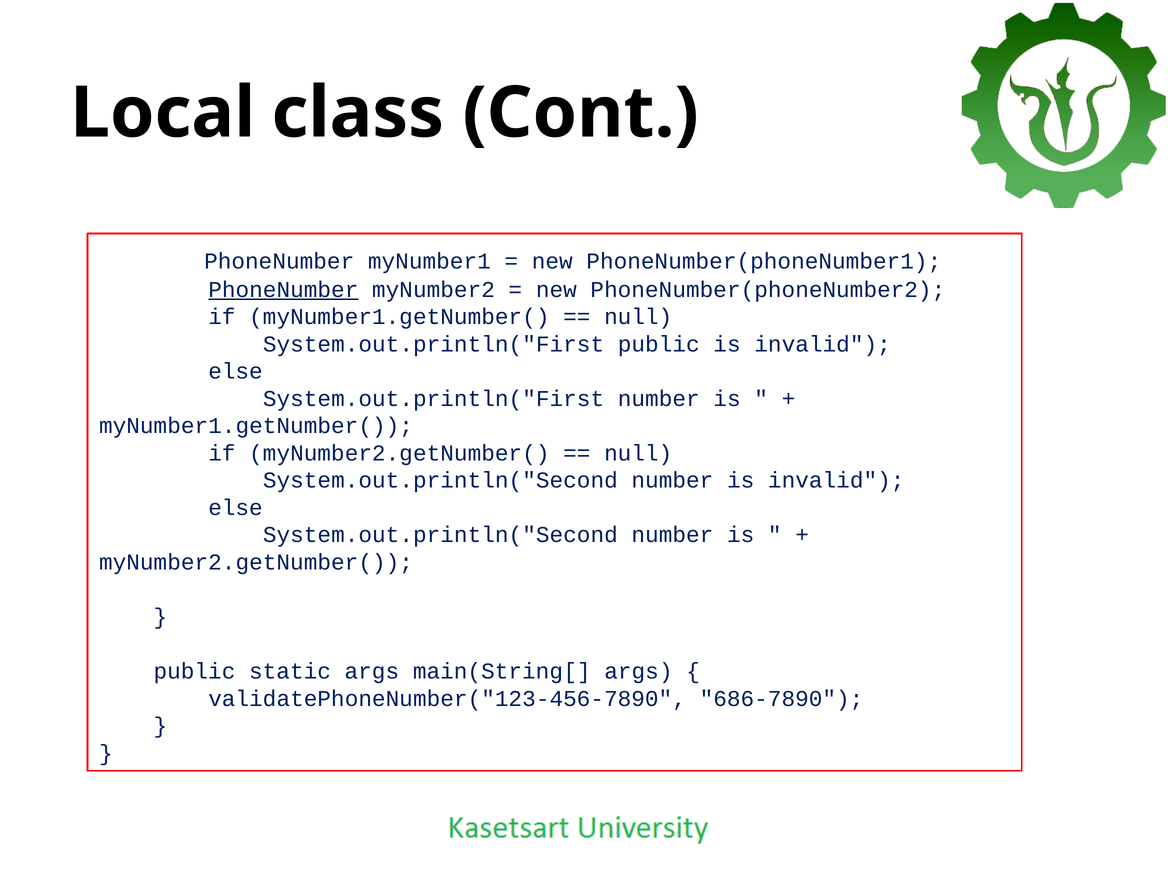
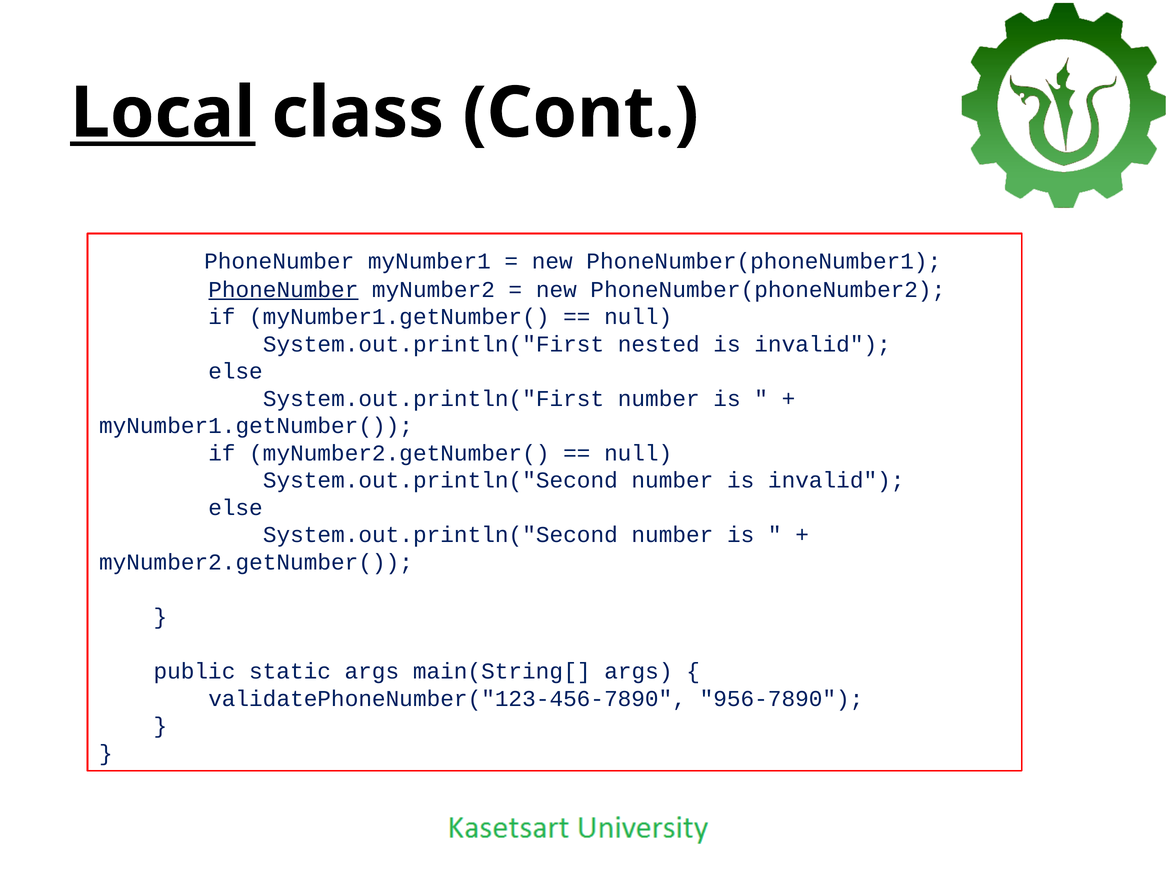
Local underline: none -> present
System.out.println("First public: public -> nested
686-7890: 686-7890 -> 956-7890
